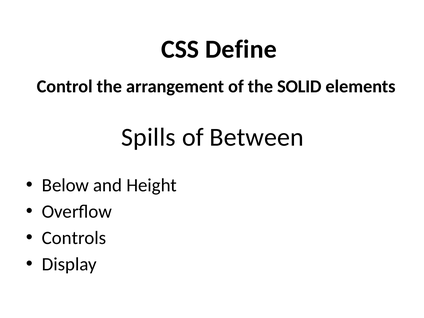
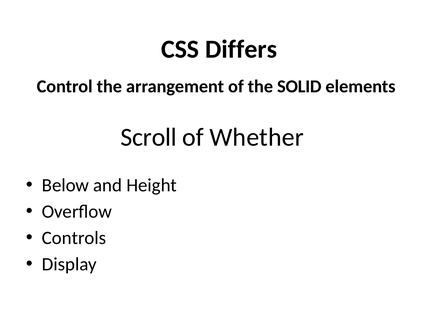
Define: Define -> Differs
Spills: Spills -> Scroll
Between: Between -> Whether
